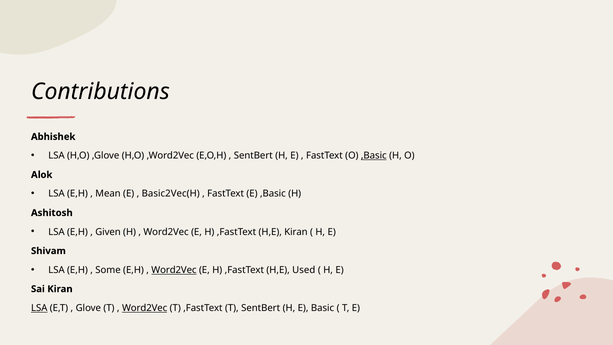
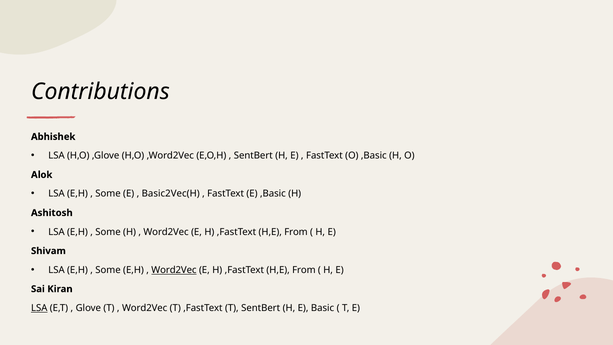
,Basic at (374, 156) underline: present -> none
Mean at (108, 194): Mean -> Some
Given at (108, 232): Given -> Some
Kiran at (296, 232): Kiran -> From
Used at (304, 270): Used -> From
Word2Vec at (145, 308) underline: present -> none
